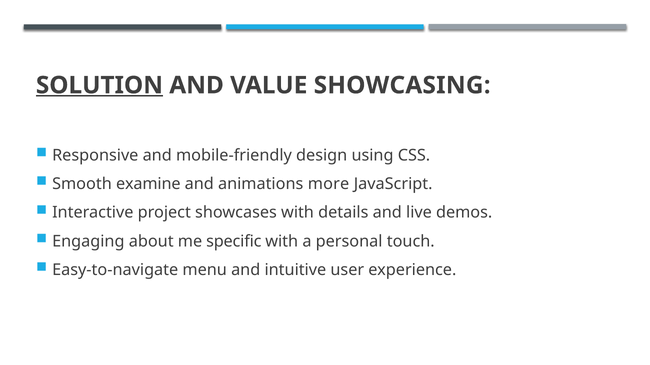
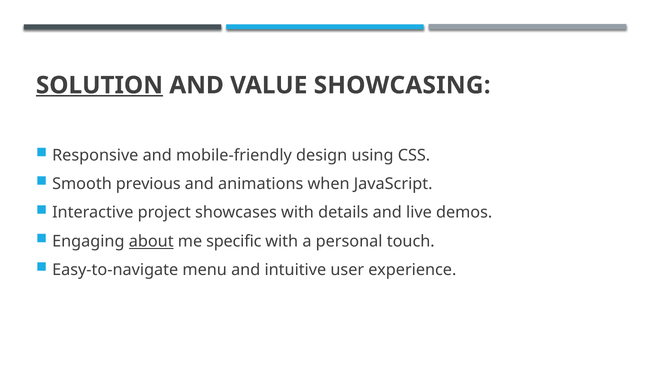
examine: examine -> previous
more: more -> when
about underline: none -> present
